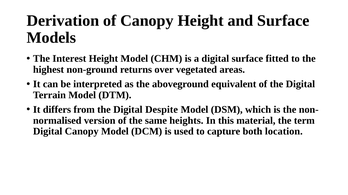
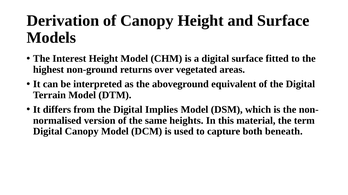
Despite: Despite -> Implies
location: location -> beneath
